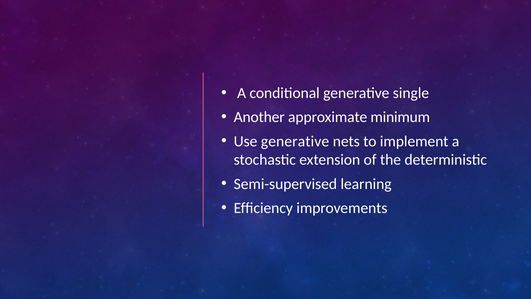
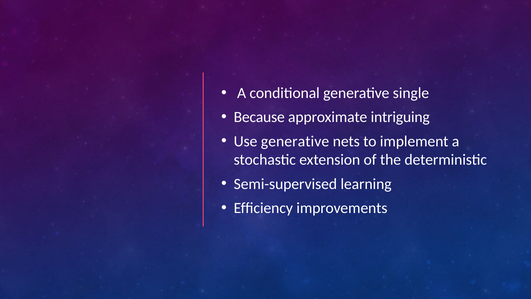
Another: Another -> Because
minimum: minimum -> intriguing
